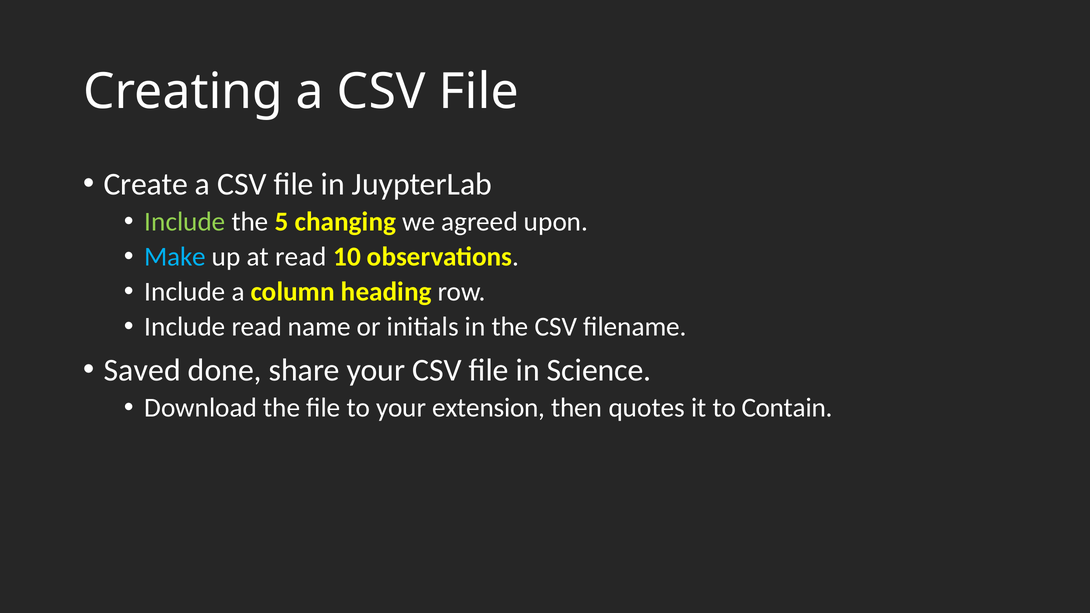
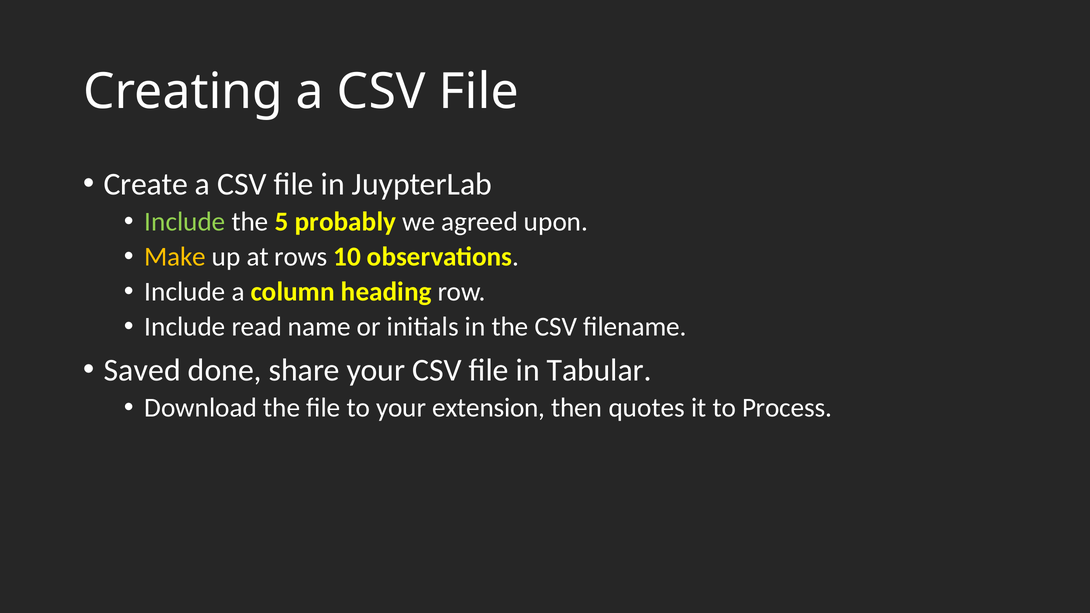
changing: changing -> probably
Make colour: light blue -> yellow
at read: read -> rows
Science: Science -> Tabular
Contain: Contain -> Process
